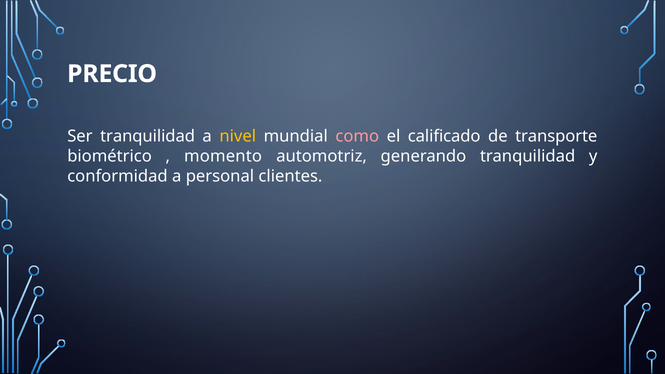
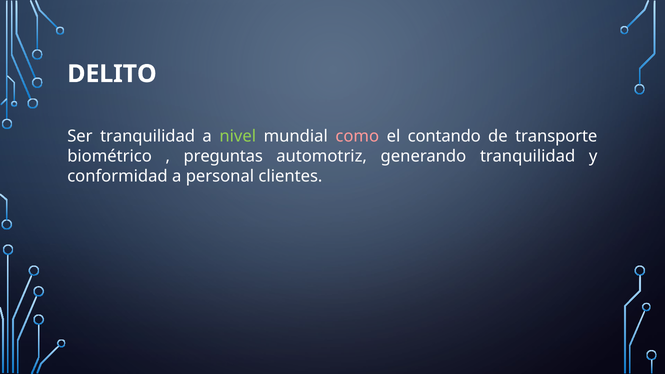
PRECIO: PRECIO -> DELITO
nivel colour: yellow -> light green
calificado: calificado -> contando
momento: momento -> preguntas
